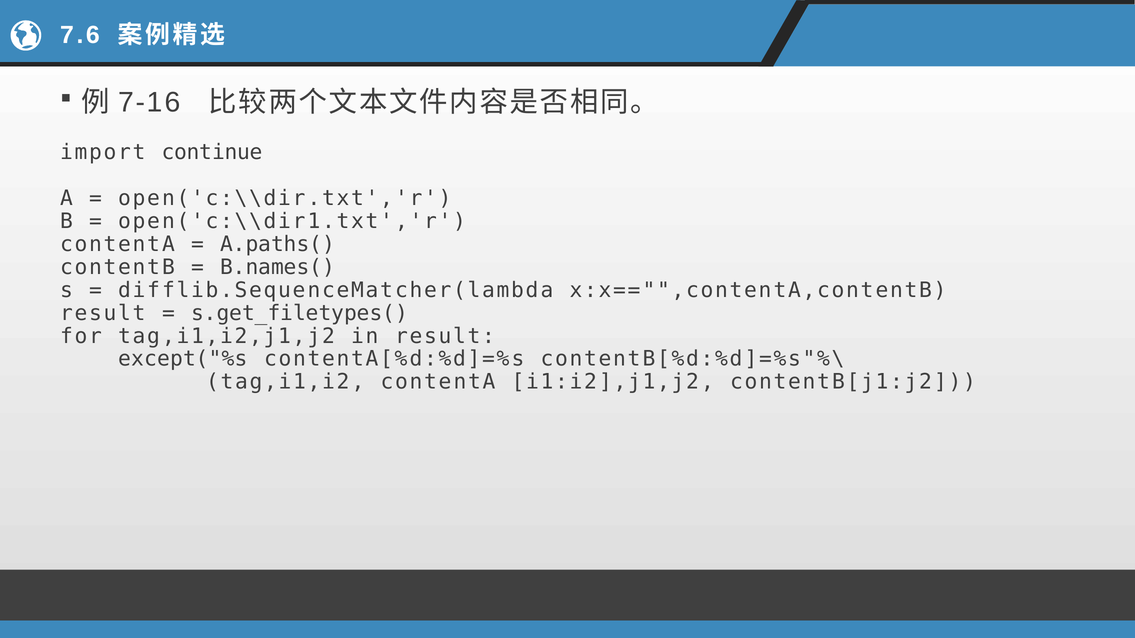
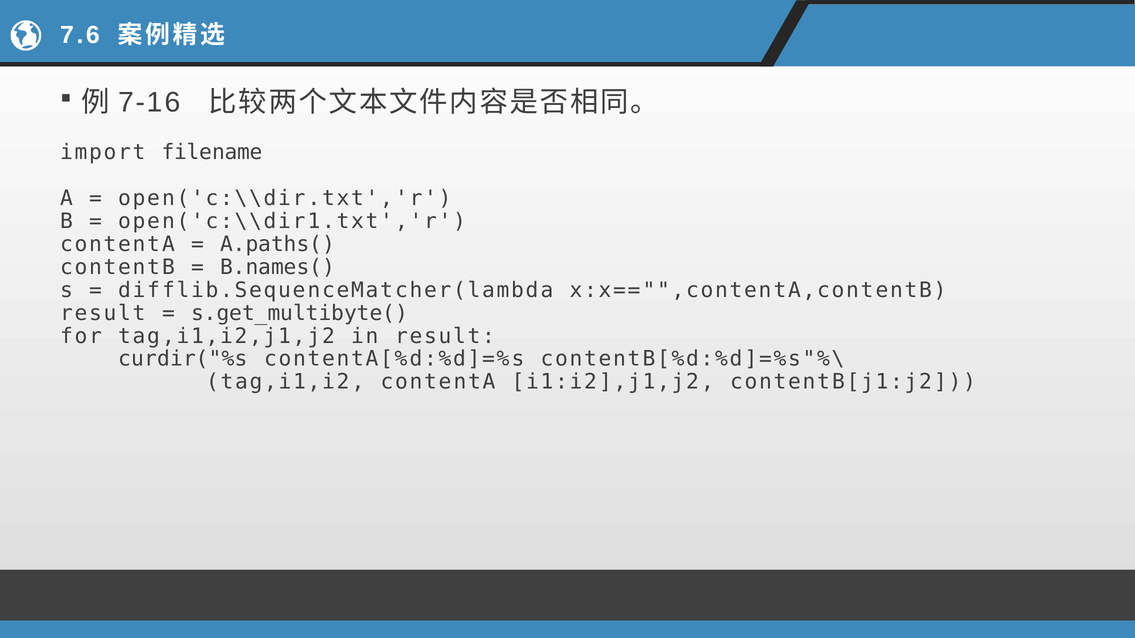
continue: continue -> filename
s.get_filetypes(: s.get_filetypes( -> s.get_multibyte(
except("%s: except("%s -> curdir("%s
